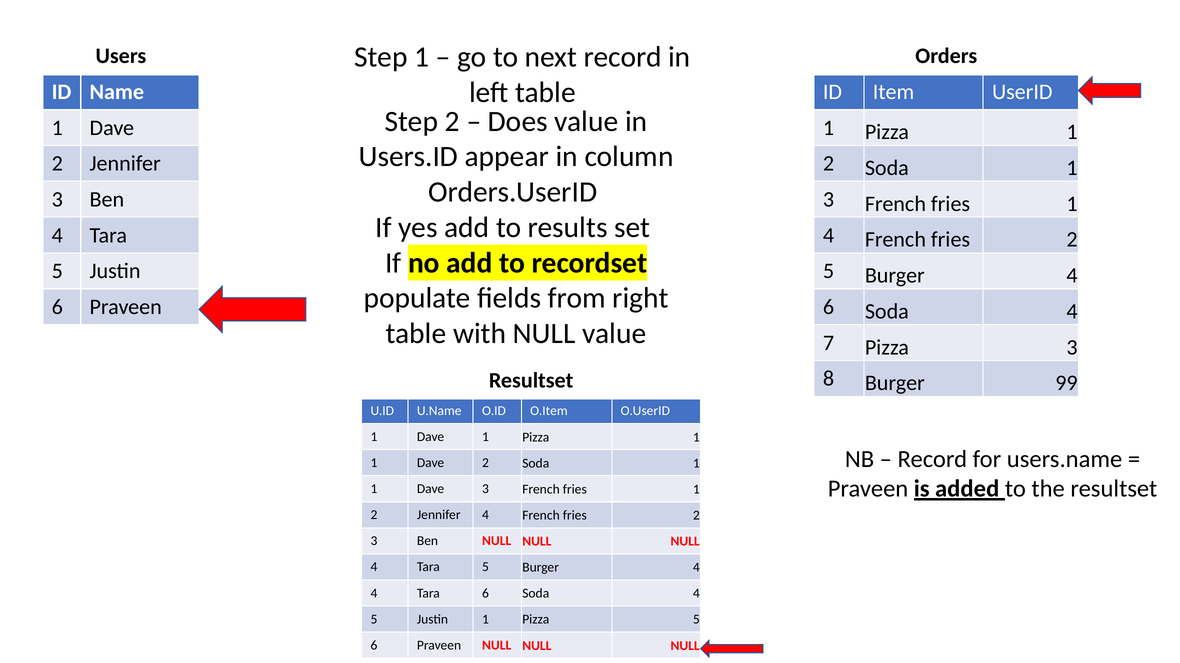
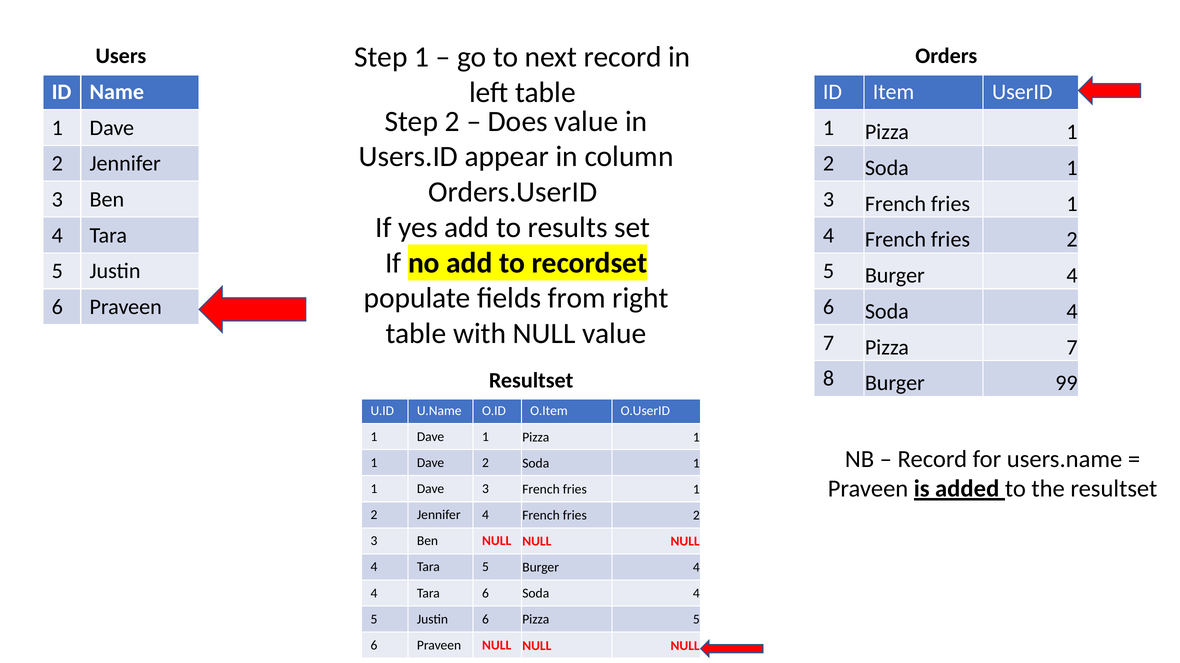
Pizza 3: 3 -> 7
1 at (485, 620): 1 -> 6
